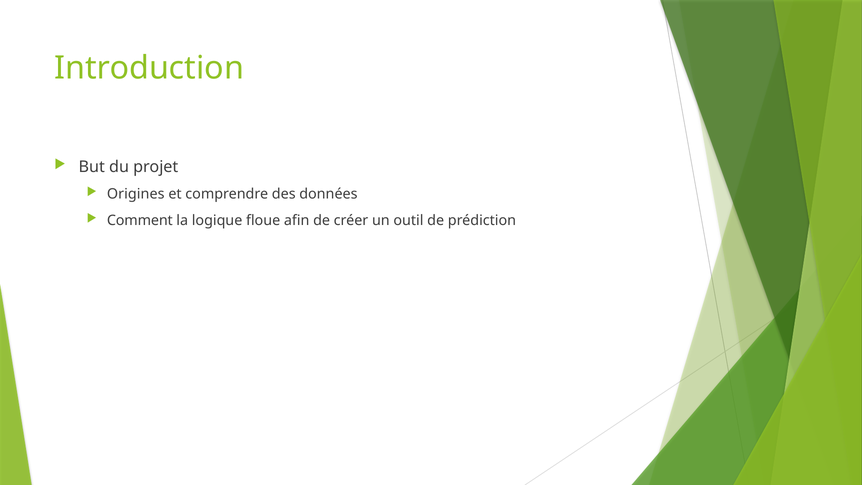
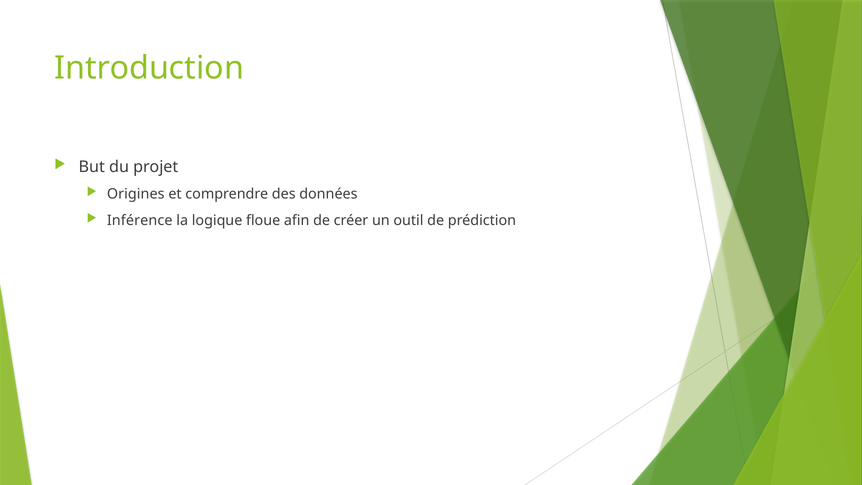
Comment: Comment -> Inférence
